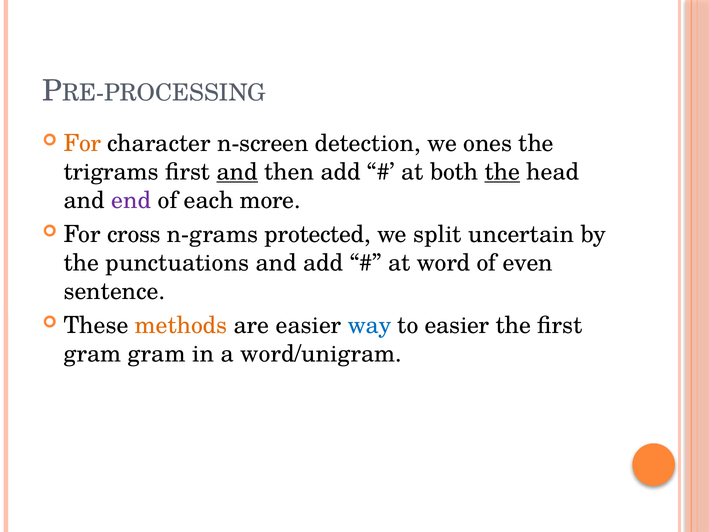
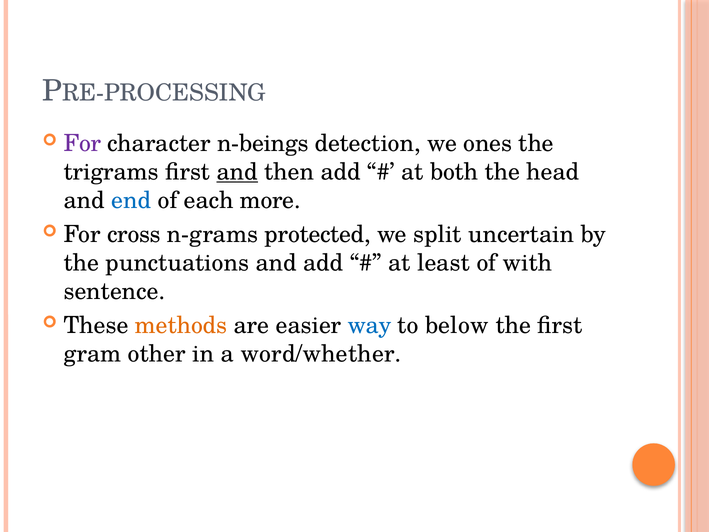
For at (82, 143) colour: orange -> purple
n-screen: n-screen -> n-beings
the at (502, 172) underline: present -> none
end colour: purple -> blue
word: word -> least
even: even -> with
to easier: easier -> below
gram gram: gram -> other
word/unigram: word/unigram -> word/whether
